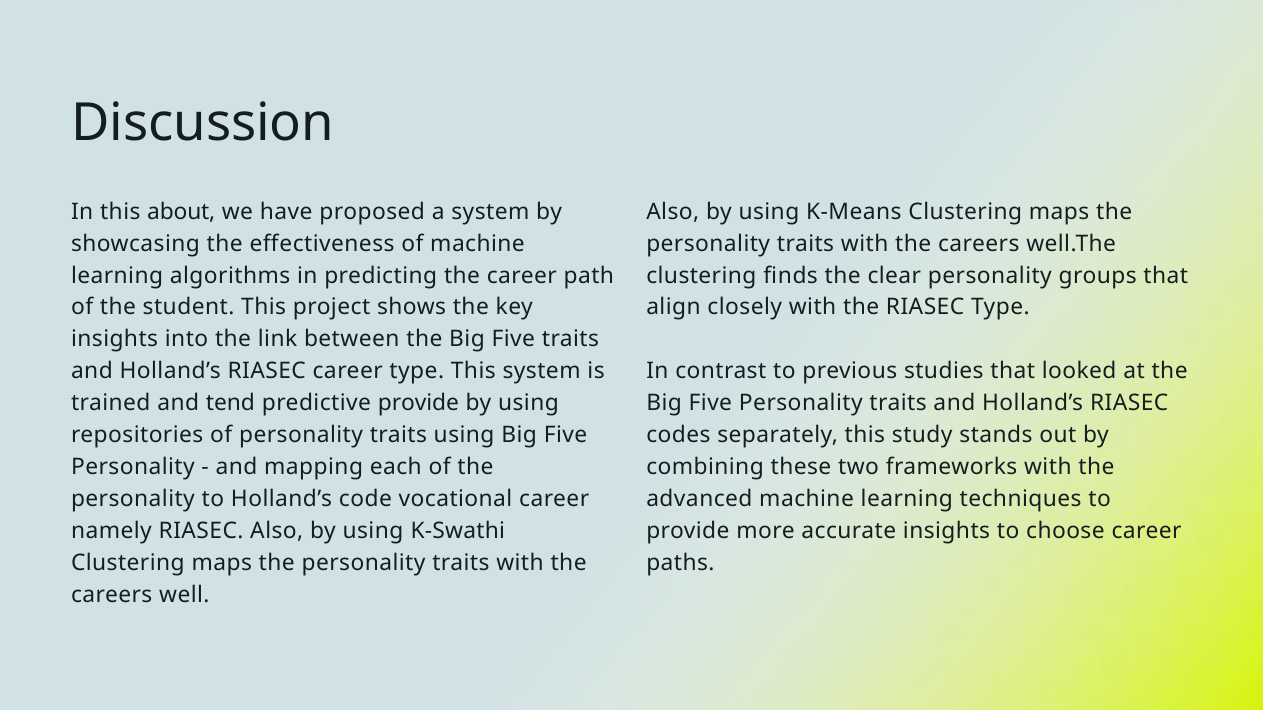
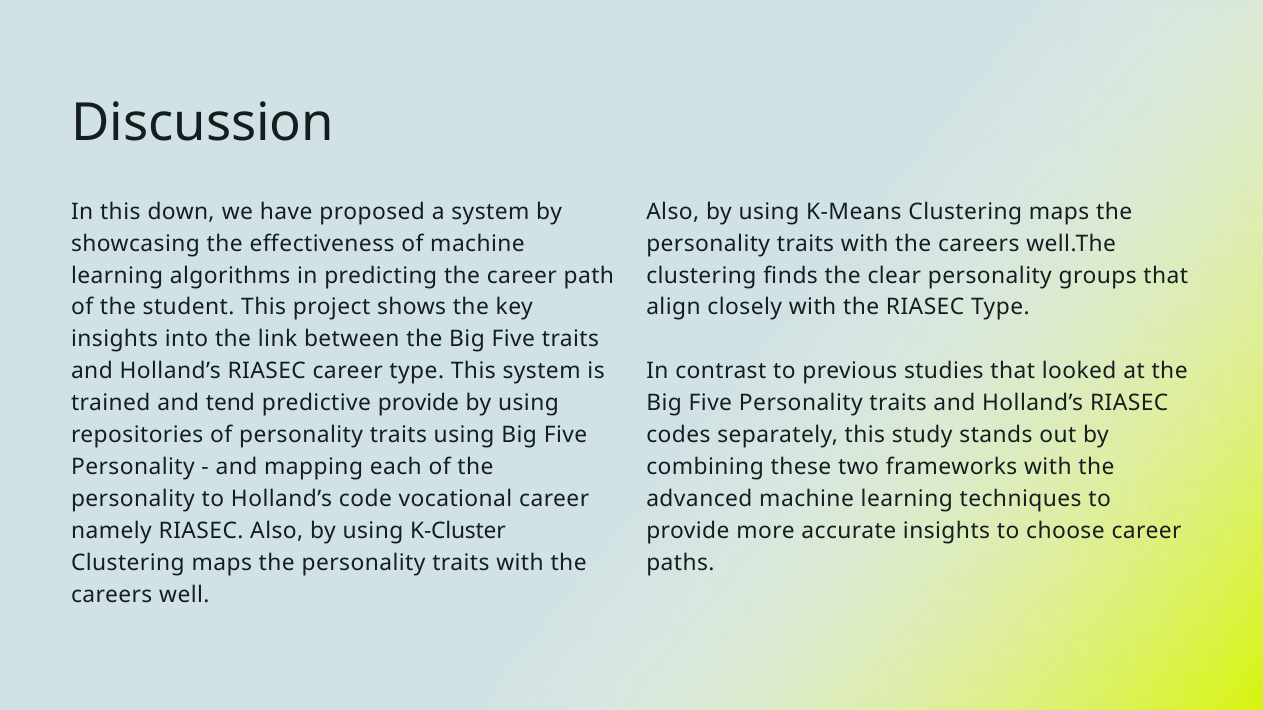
about: about -> down
K-Swathi: K-Swathi -> K-Cluster
